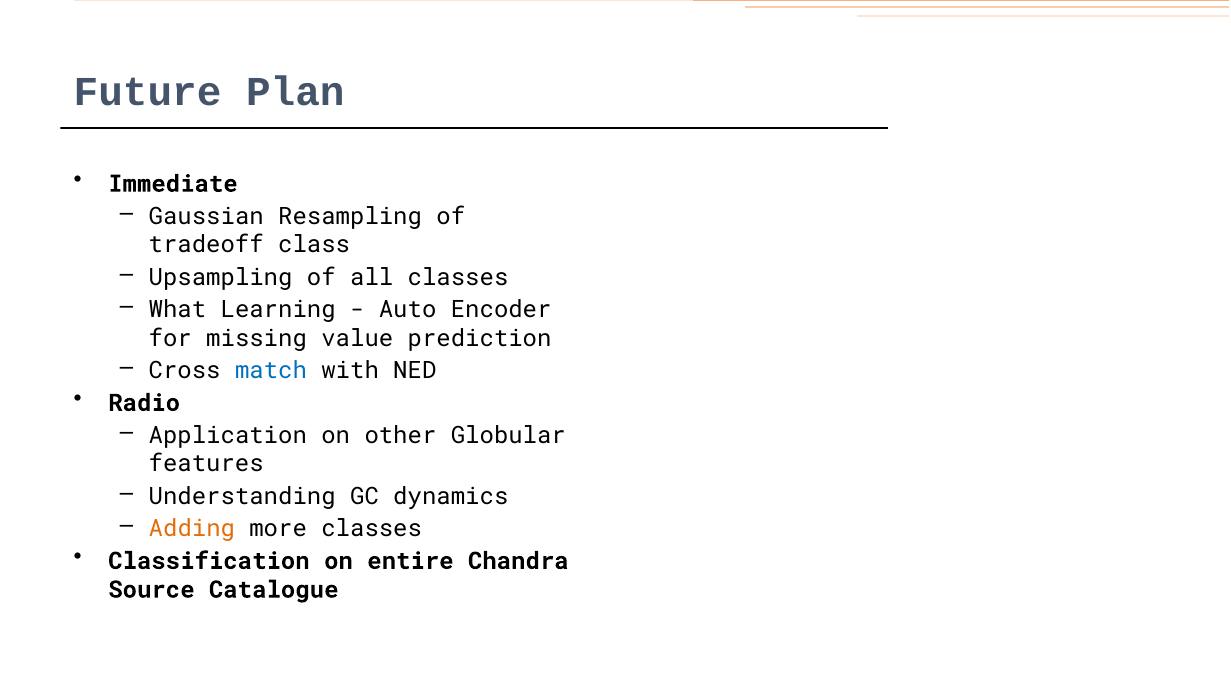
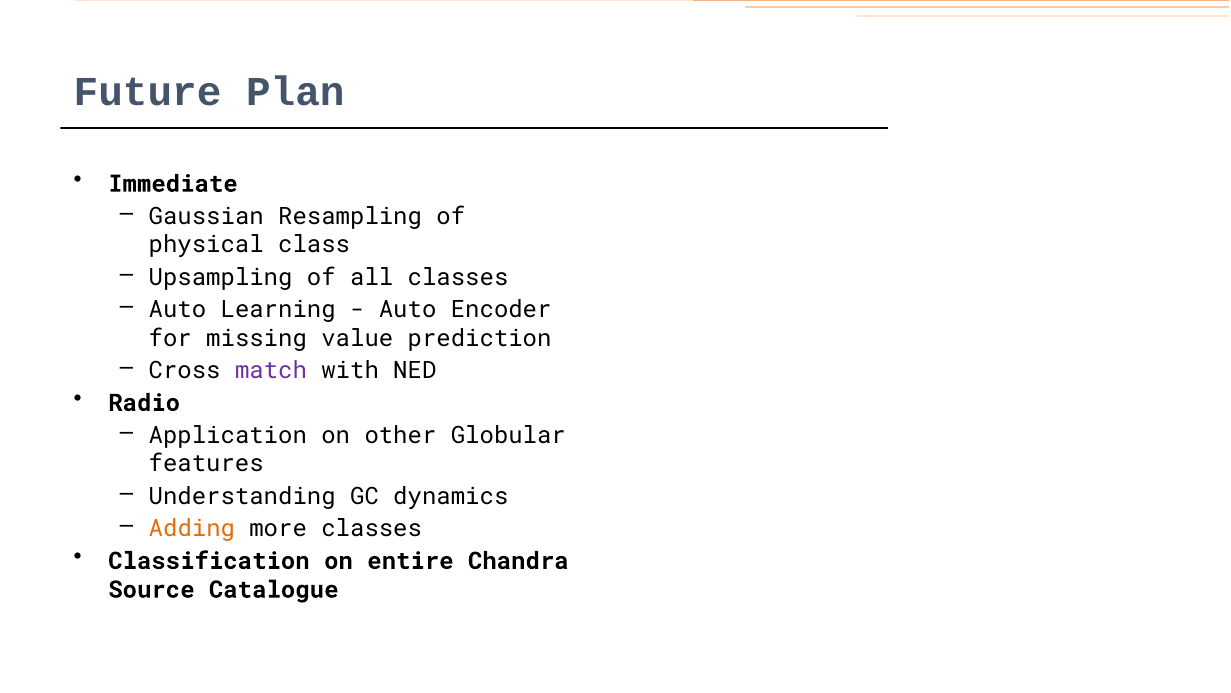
tradeoff: tradeoff -> physical
What at (177, 310): What -> Auto
match colour: blue -> purple
